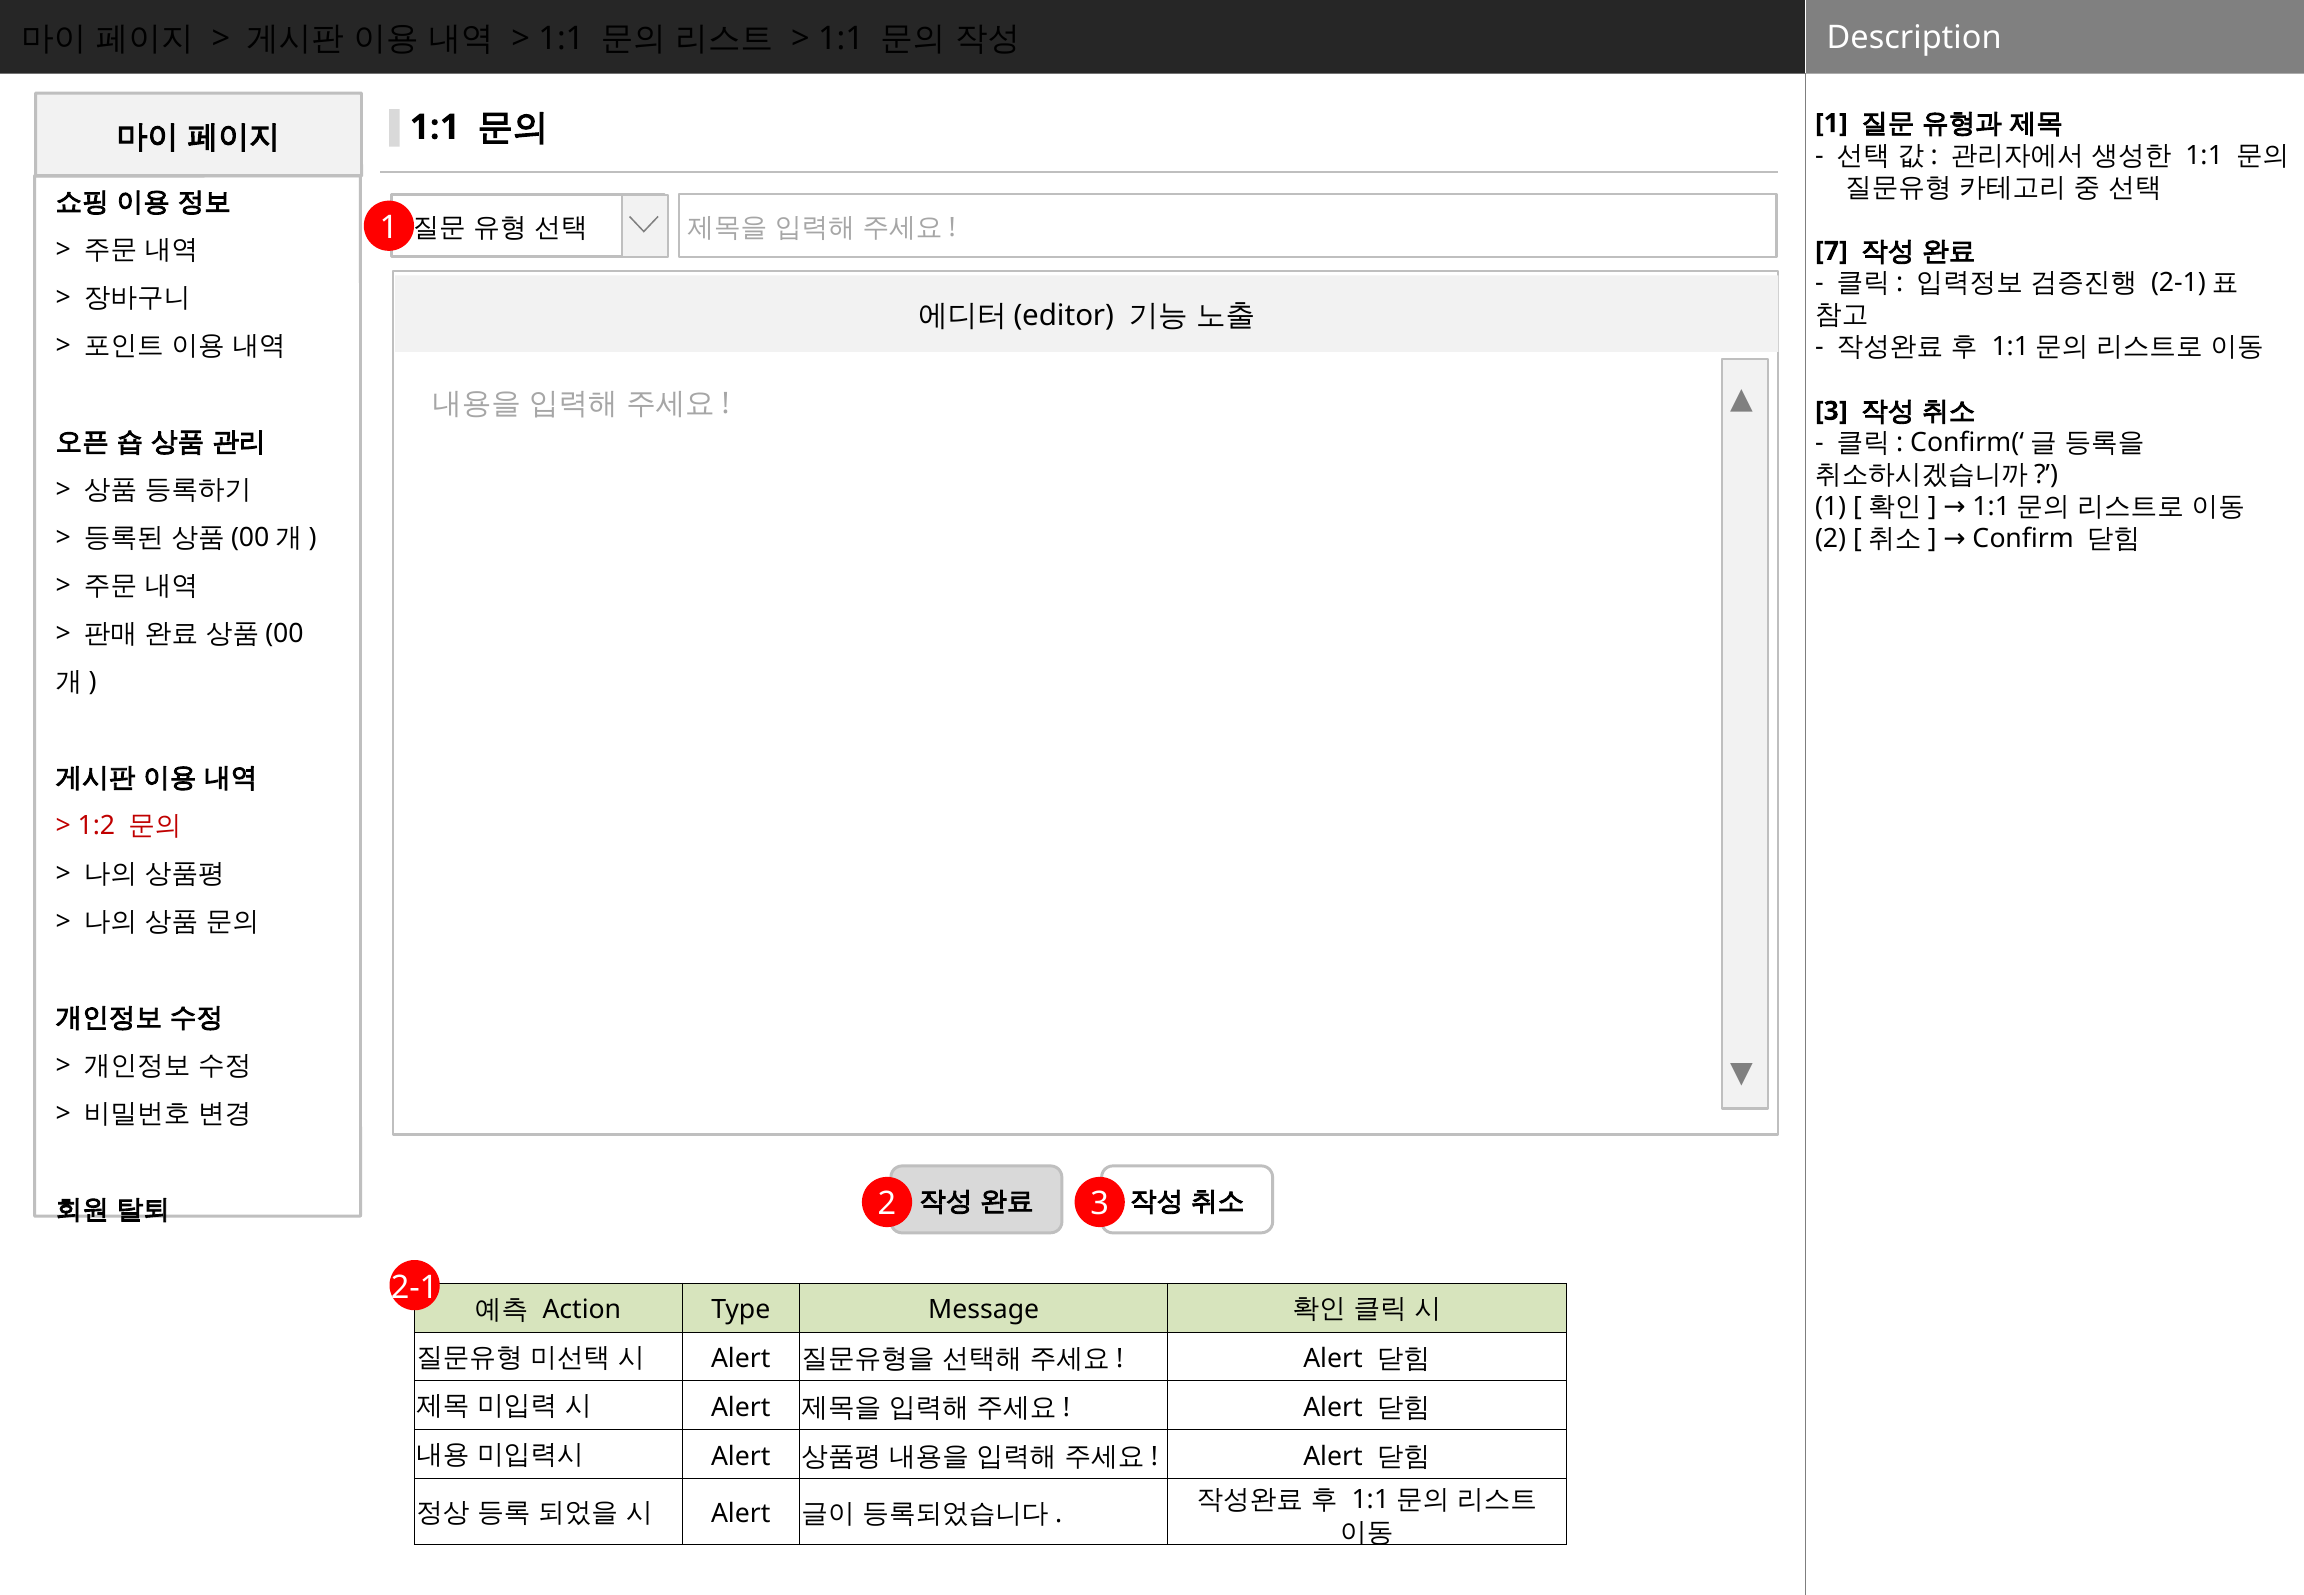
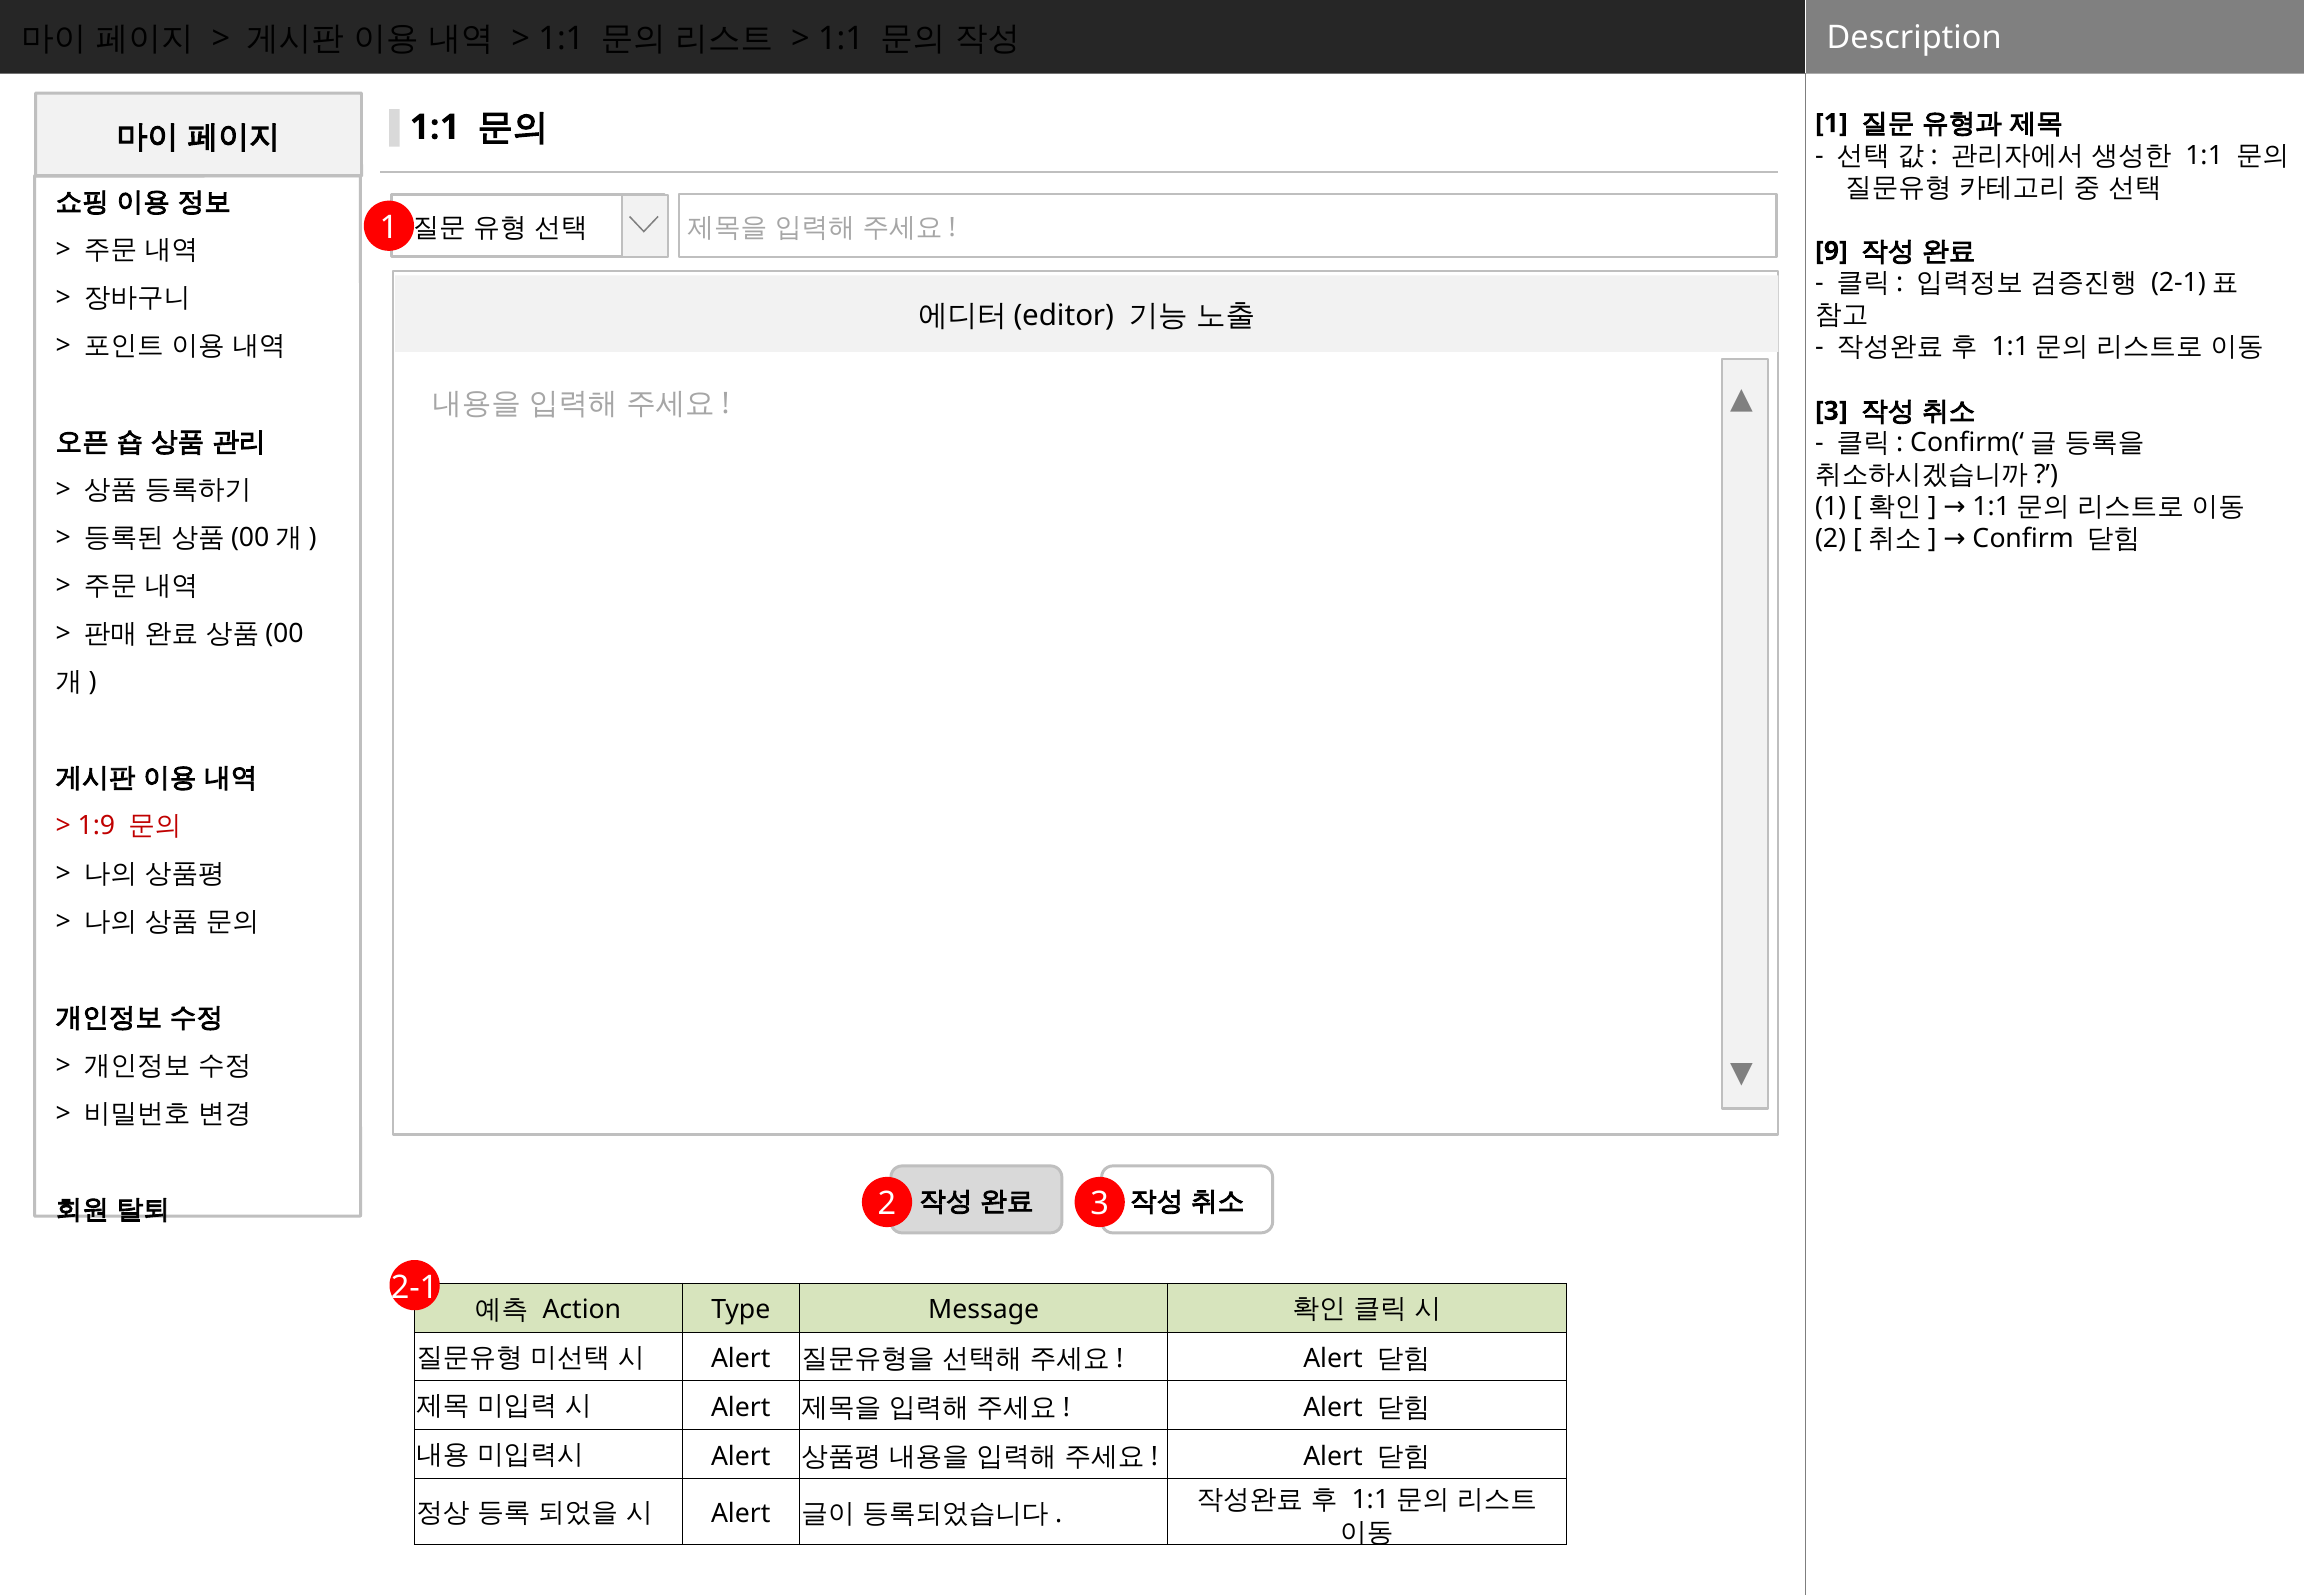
7: 7 -> 9
1:2: 1:2 -> 1:9
